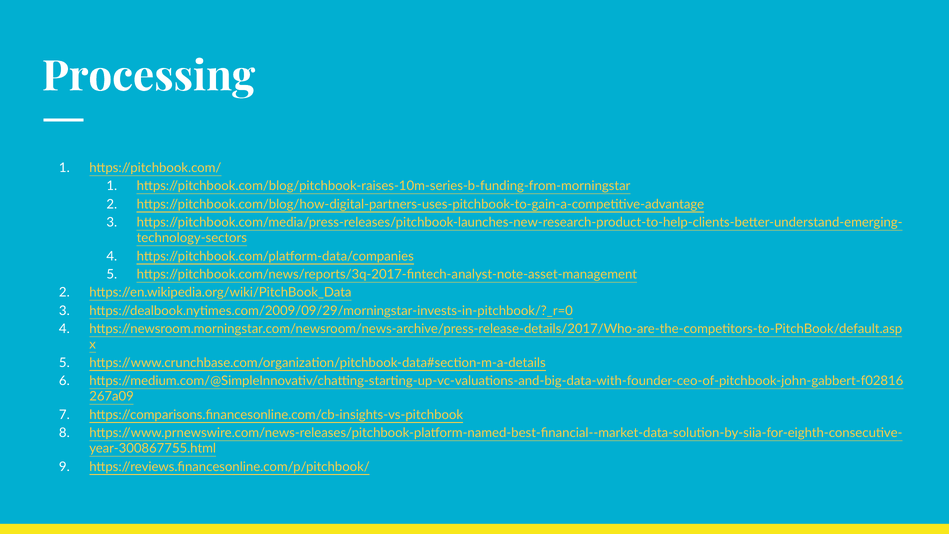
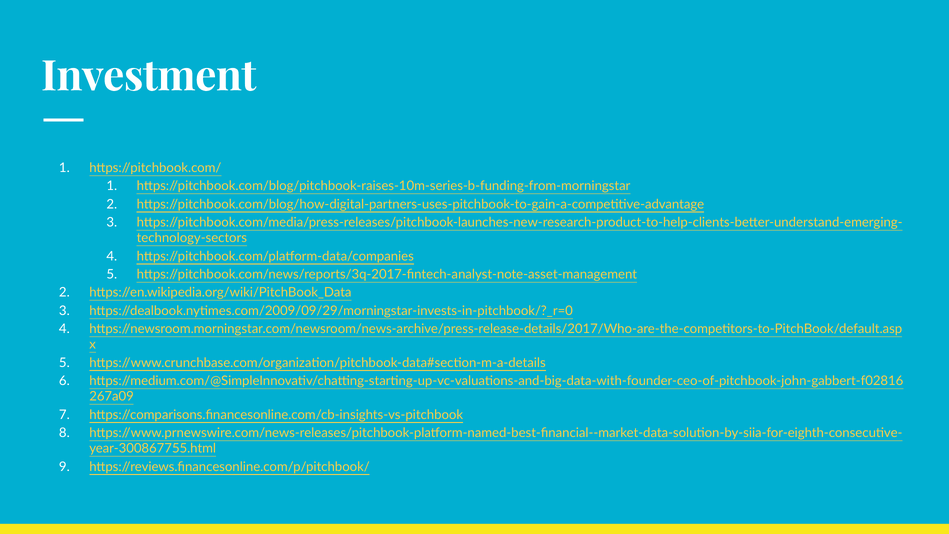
Processing: Processing -> Investment
